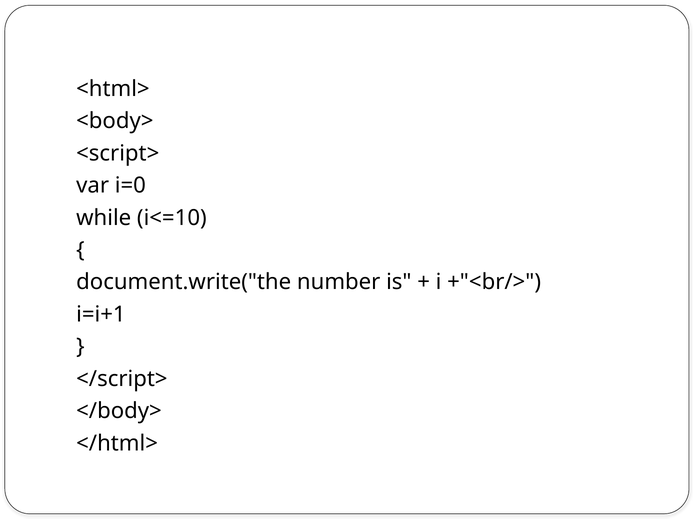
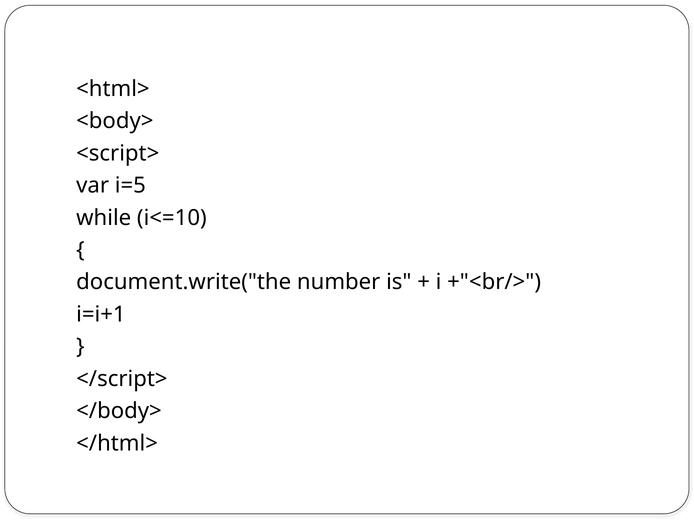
i=0: i=0 -> i=5
